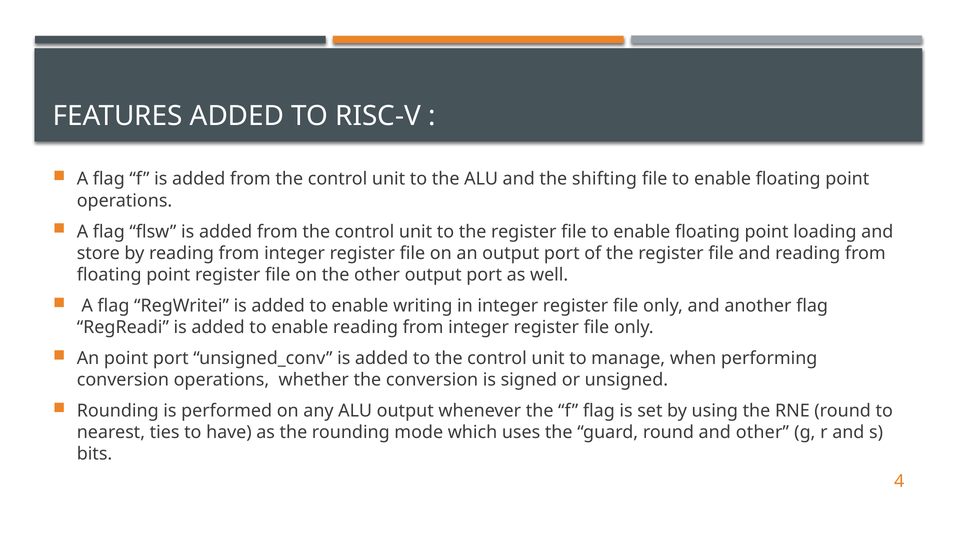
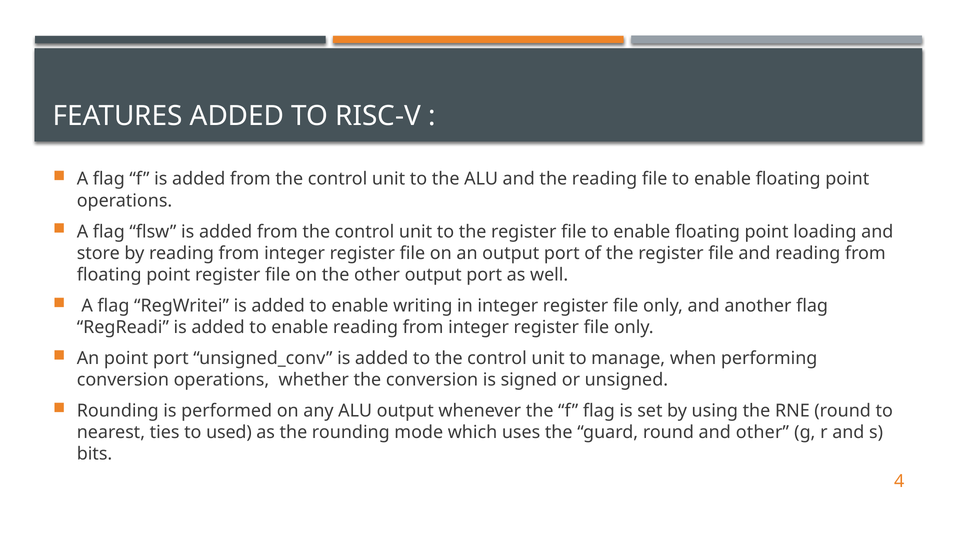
the shifting: shifting -> reading
have: have -> used
